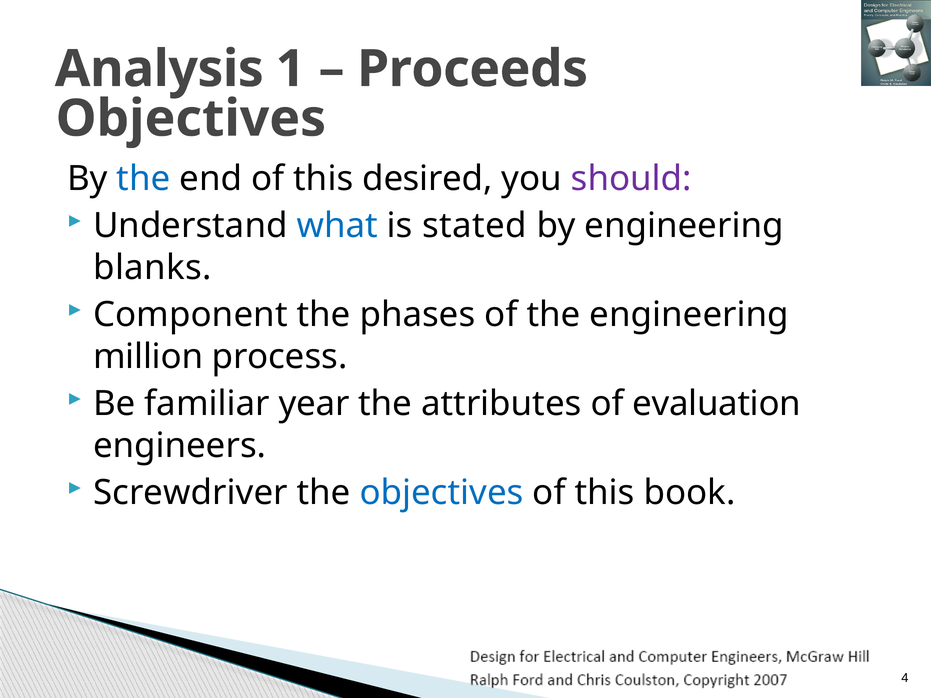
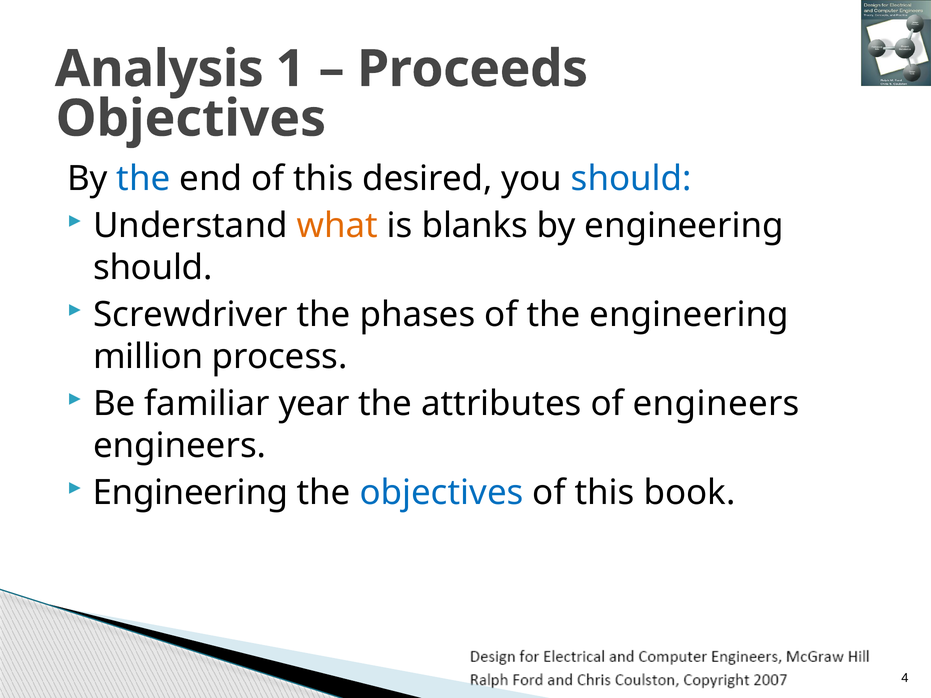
should at (631, 179) colour: purple -> blue
what colour: blue -> orange
stated: stated -> blanks
blanks at (152, 268): blanks -> should
Component: Component -> Screwdriver
of evaluation: evaluation -> engineers
Screwdriver at (190, 493): Screwdriver -> Engineering
